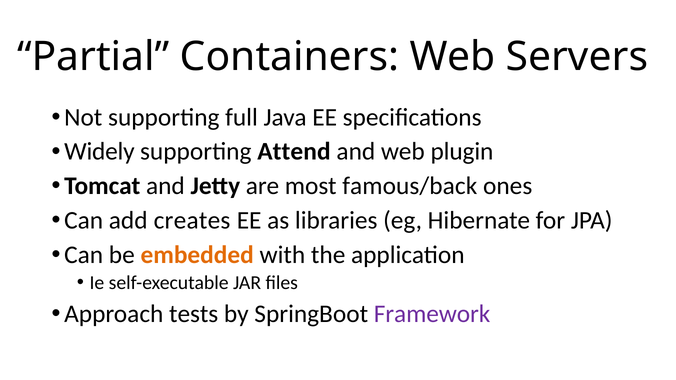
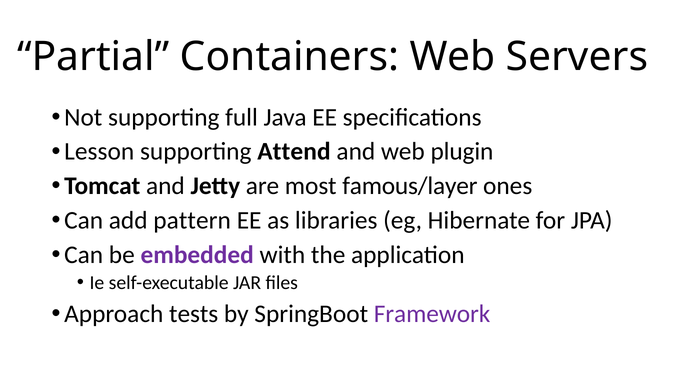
Widely: Widely -> Lesson
famous/back: famous/back -> famous/layer
creates: creates -> pattern
embedded colour: orange -> purple
